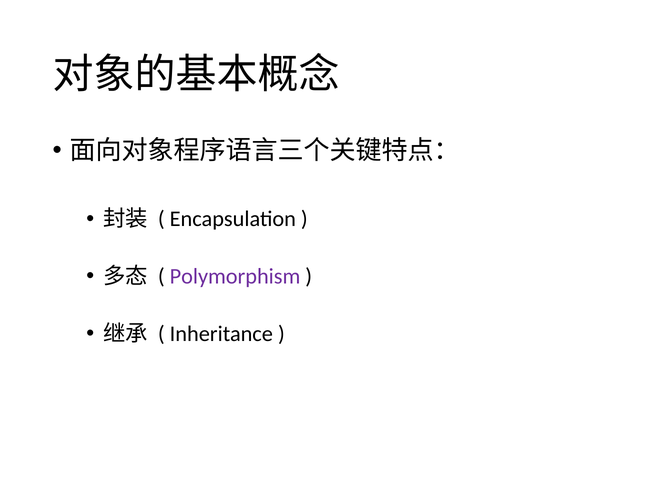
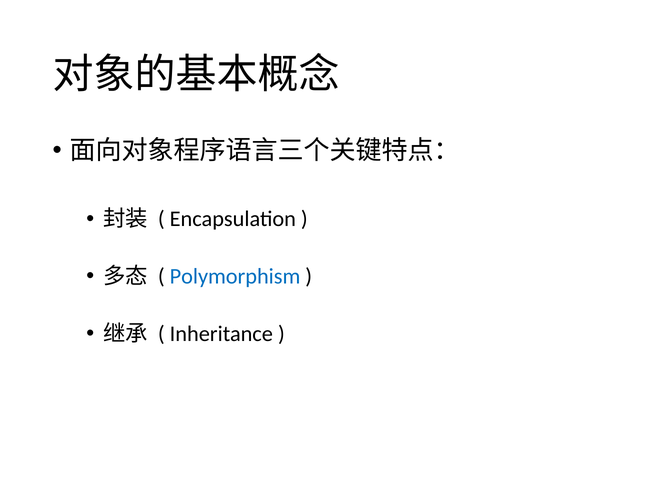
Polymorphism colour: purple -> blue
